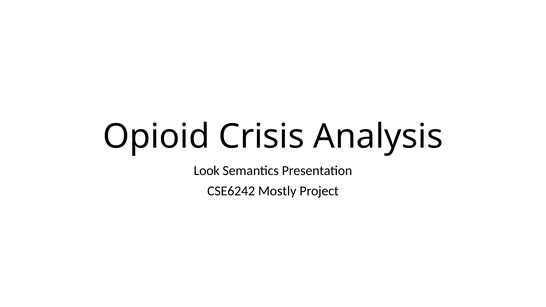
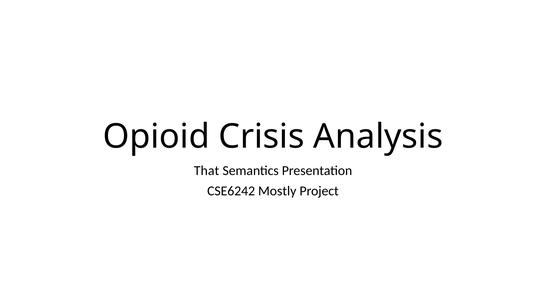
Look: Look -> That
